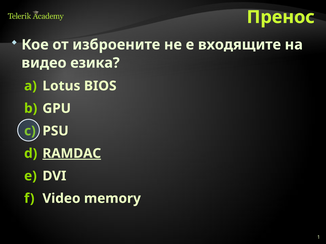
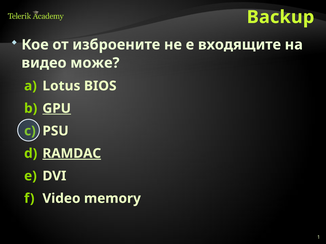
Пренос: Пренос -> Backup
езика: езика -> може
GPU underline: none -> present
